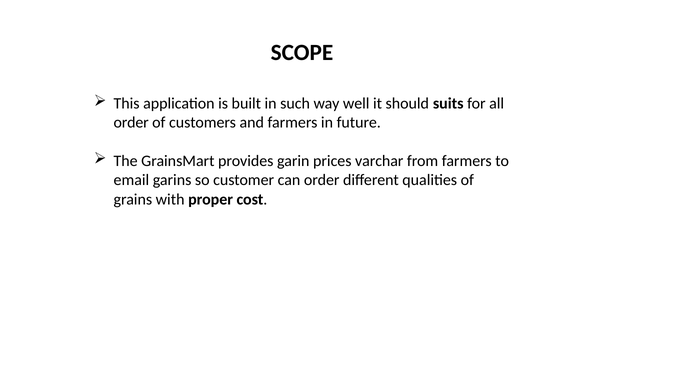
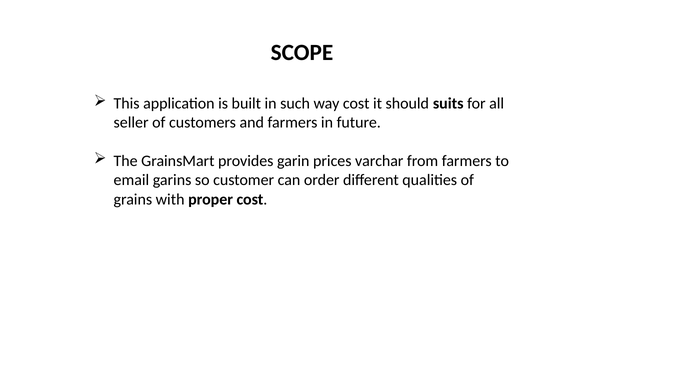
way well: well -> cost
order at (131, 123): order -> seller
